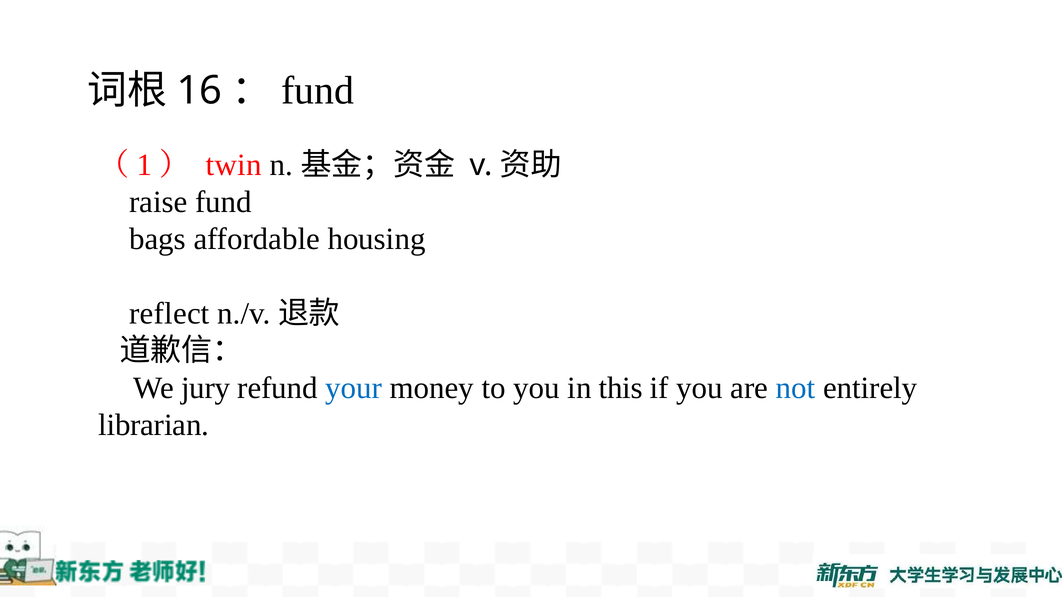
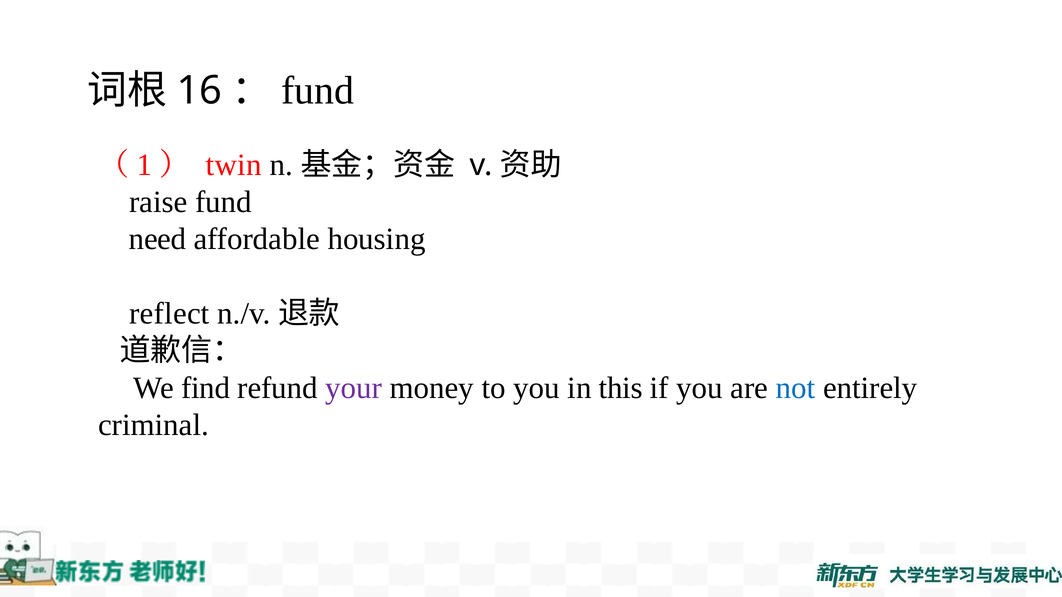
bags: bags -> need
jury: jury -> find
your colour: blue -> purple
librarian: librarian -> criminal
